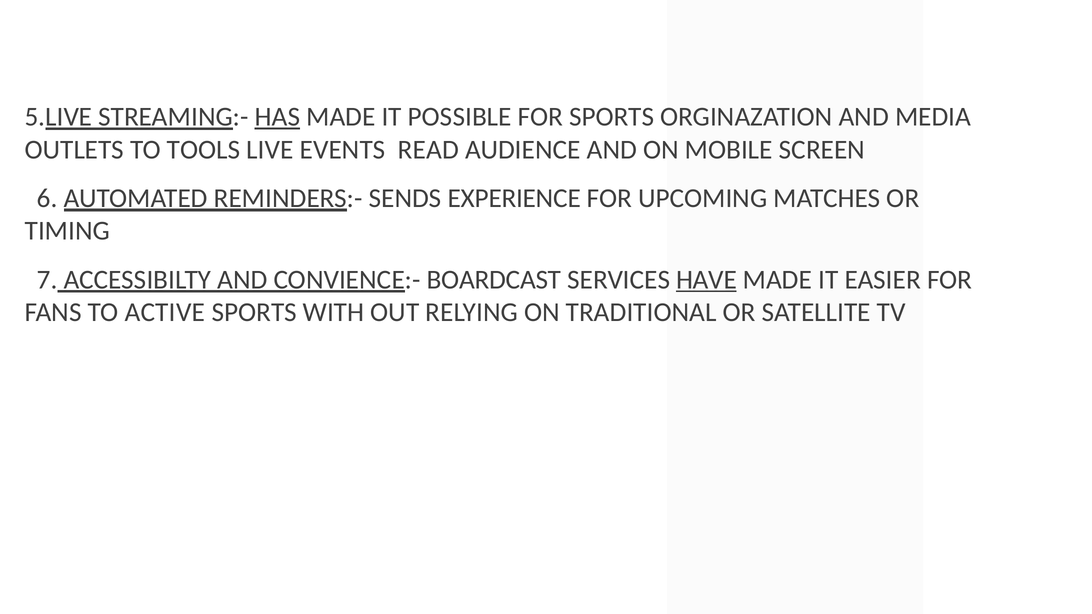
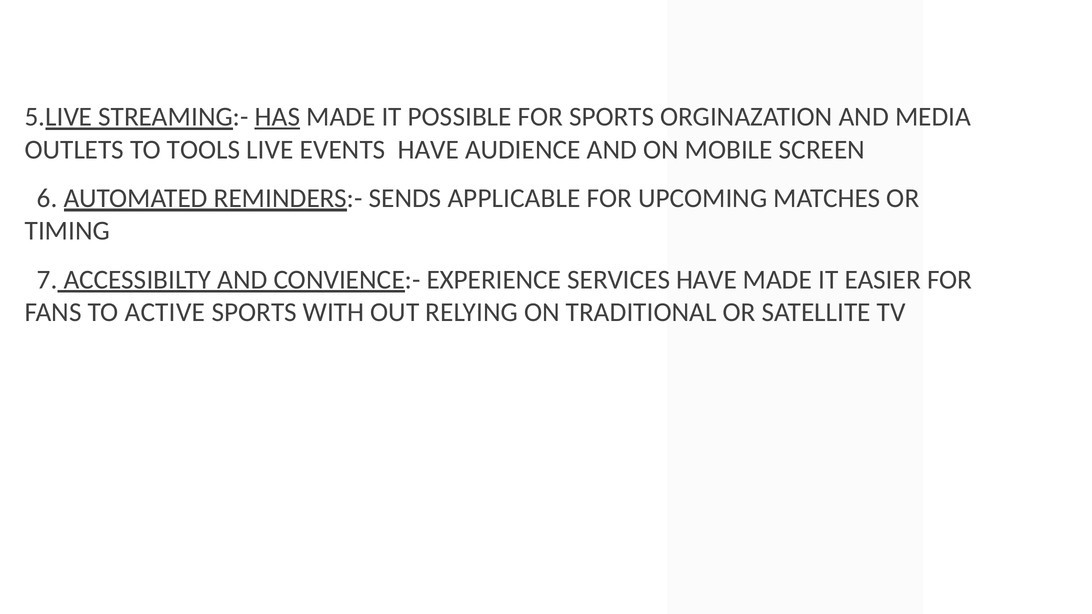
EVENTS READ: READ -> HAVE
EXPERIENCE: EXPERIENCE -> APPLICABLE
BOARDCAST: BOARDCAST -> EXPERIENCE
HAVE at (707, 280) underline: present -> none
